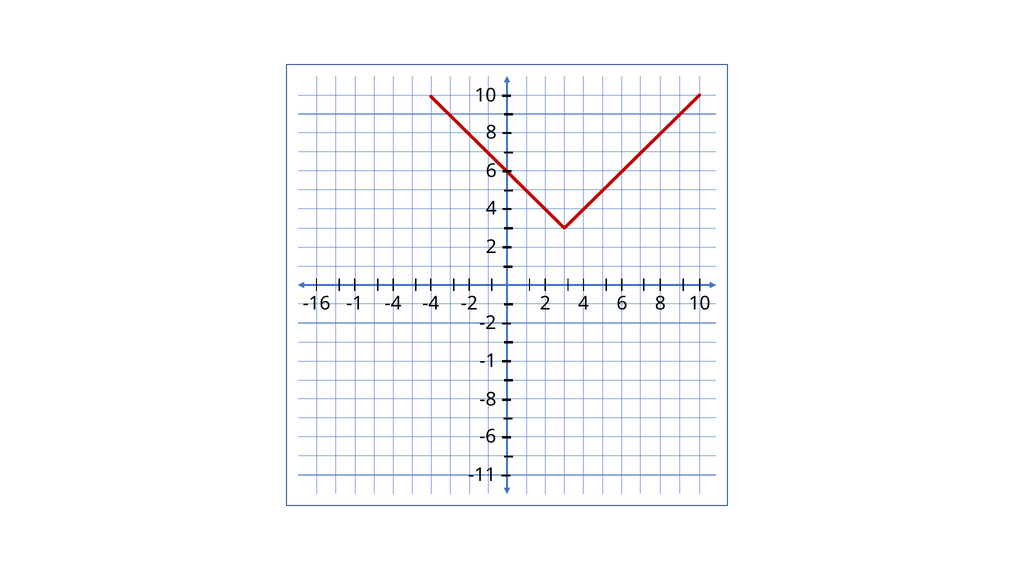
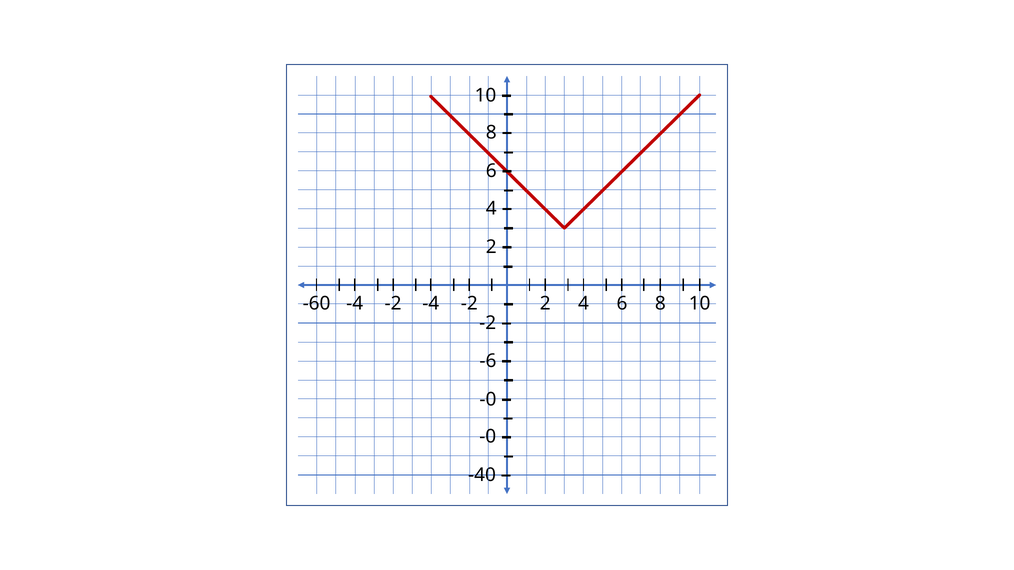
-16: -16 -> -60
-1 at (355, 304): -1 -> -4
-4 at (393, 304): -4 -> -2
-1 at (488, 361): -1 -> -6
-8 at (488, 400): -8 -> -0
-6 at (488, 437): -6 -> -0
-11: -11 -> -40
